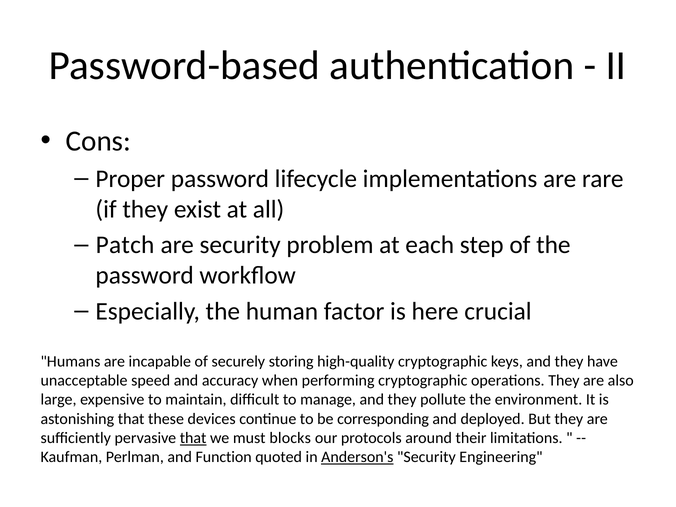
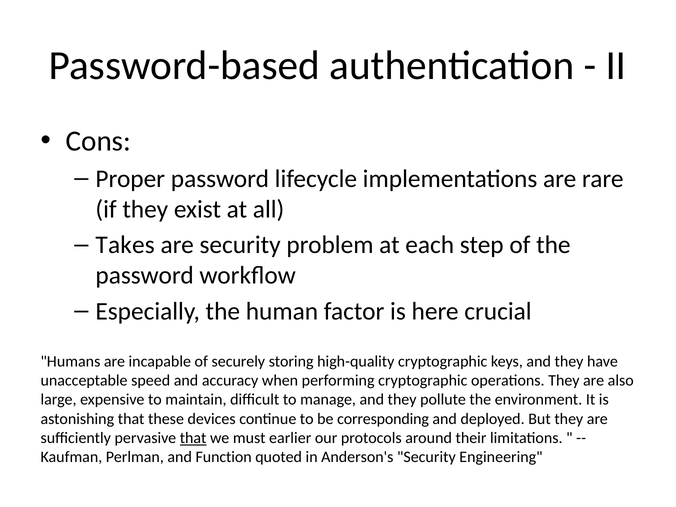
Patch: Patch -> Takes
blocks: blocks -> earlier
Anderson's underline: present -> none
